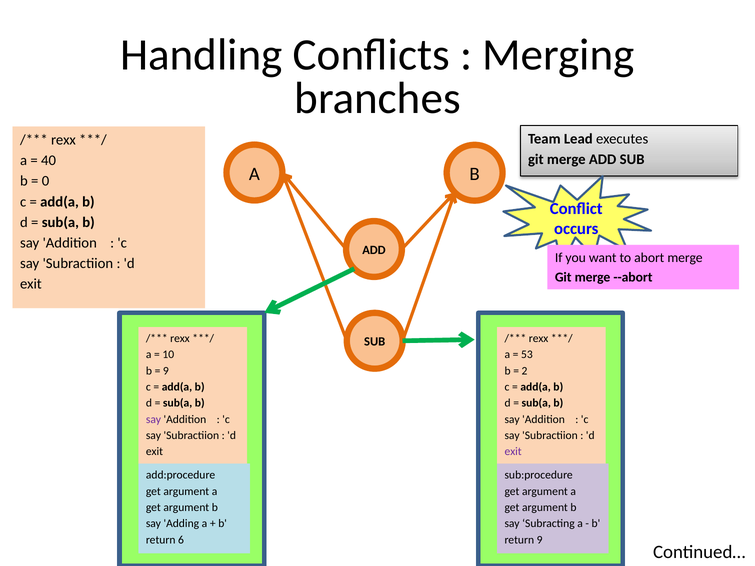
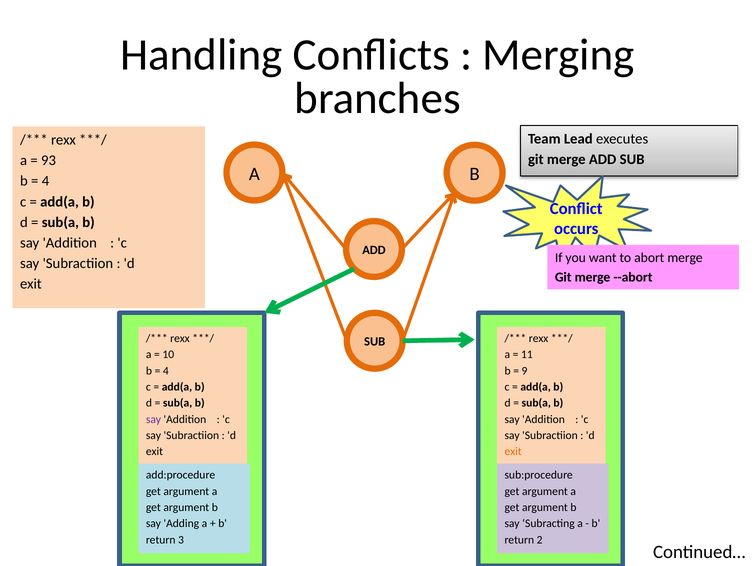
40: 40 -> 93
0 at (45, 181): 0 -> 4
53: 53 -> 11
9 at (166, 371): 9 -> 4
2: 2 -> 9
exit at (513, 452) colour: purple -> orange
6: 6 -> 3
return 9: 9 -> 2
